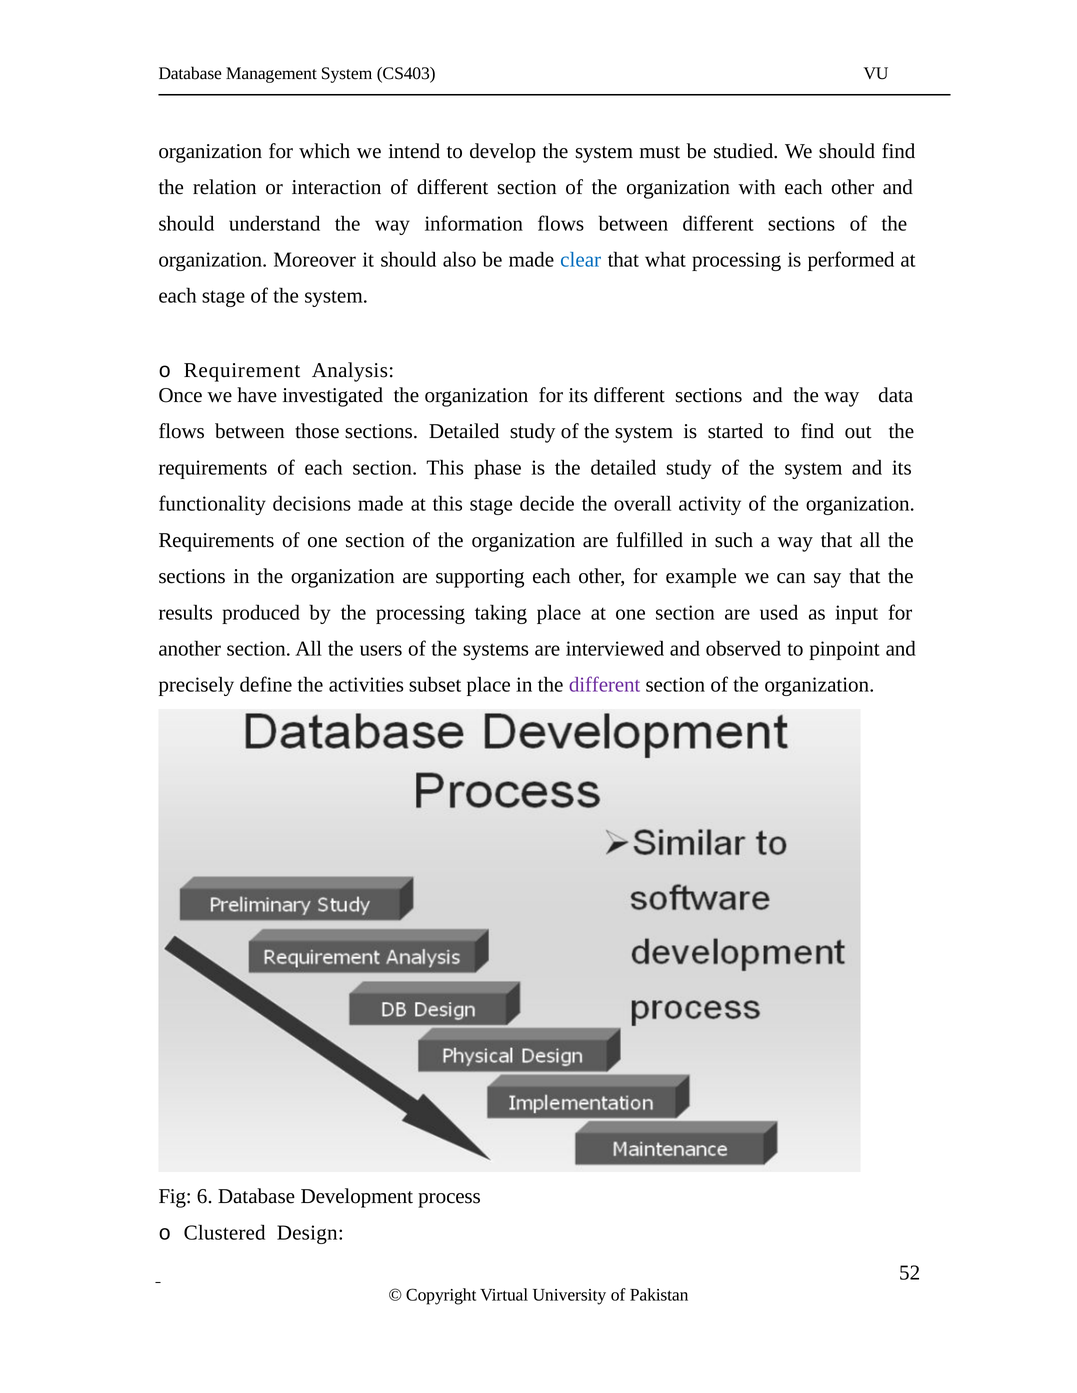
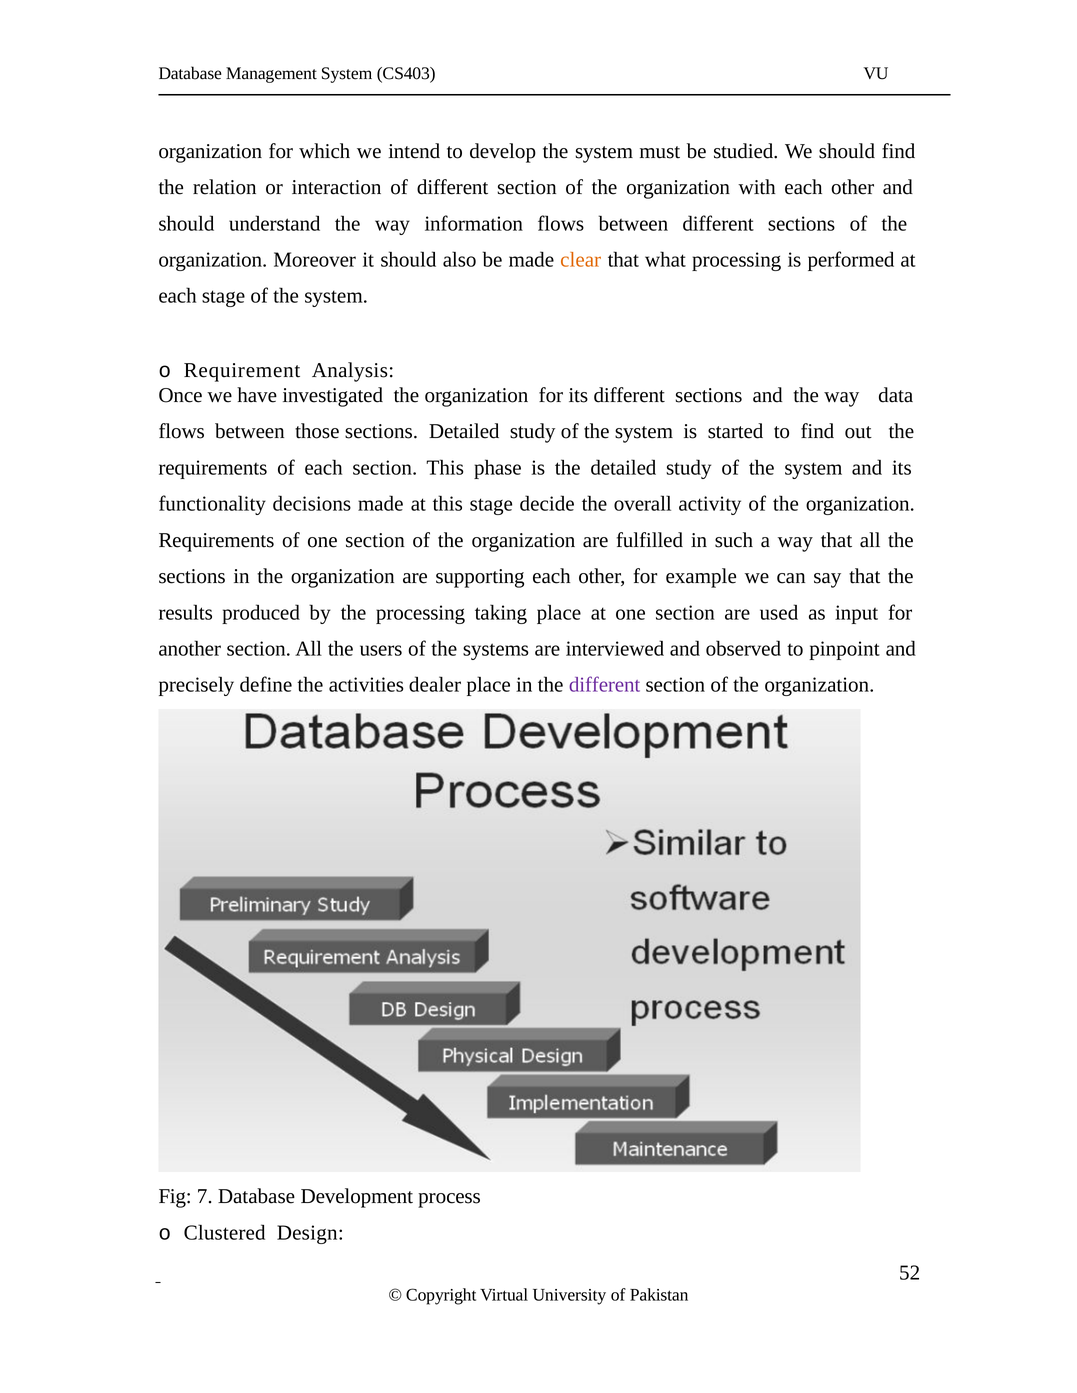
clear colour: blue -> orange
subset: subset -> dealer
6: 6 -> 7
